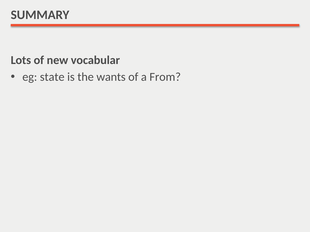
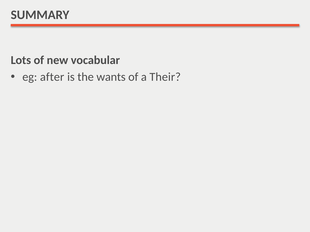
state: state -> after
From: From -> Their
